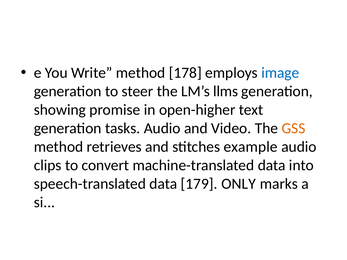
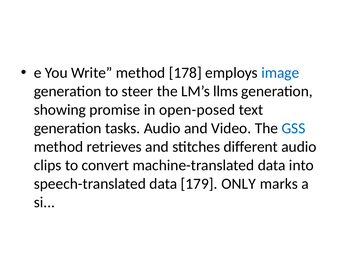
open-higher: open-higher -> open-posed
GSS colour: orange -> blue
example: example -> different
